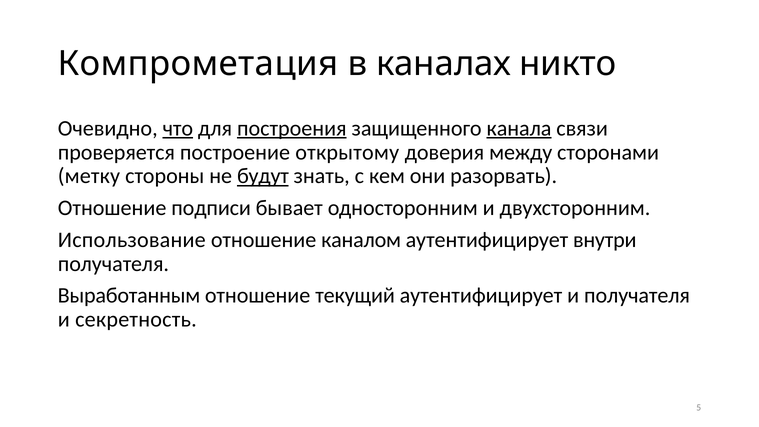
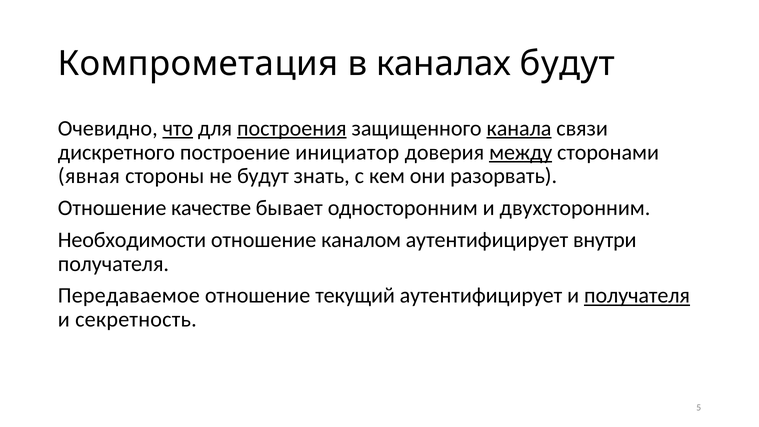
каналах никто: никто -> будут
проверяется: проверяется -> дискретного
открытому: открытому -> инициатор
между underline: none -> present
метку: метку -> явная
будут at (263, 176) underline: present -> none
подписи: подписи -> качестве
Использование: Использование -> Необходимости
Выработанным: Выработанным -> Передаваемое
получателя at (637, 296) underline: none -> present
